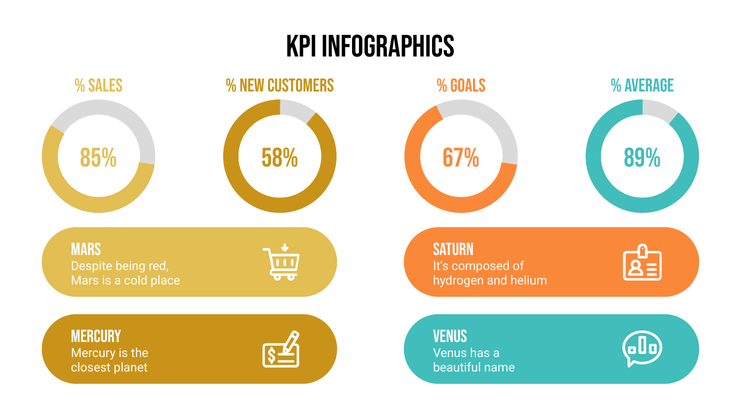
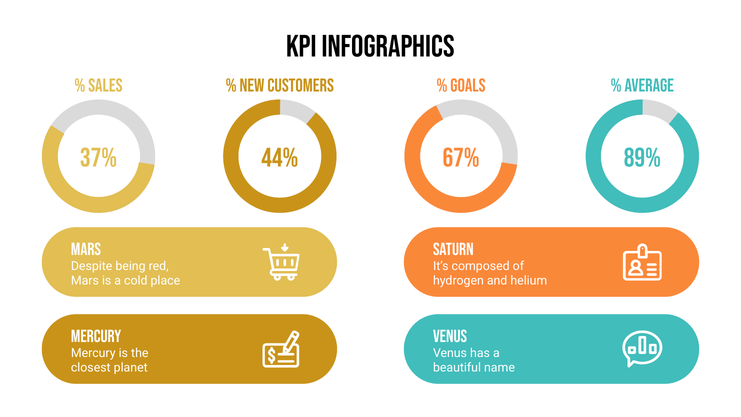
85%: 85% -> 37%
58%: 58% -> 44%
